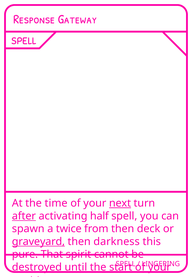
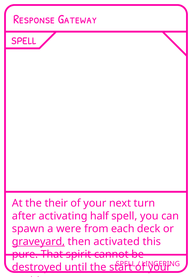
time: time -> their
next at (120, 203) underline: present -> none
after underline: present -> none
twice: twice -> were
from then: then -> each
darkness: darkness -> activated
